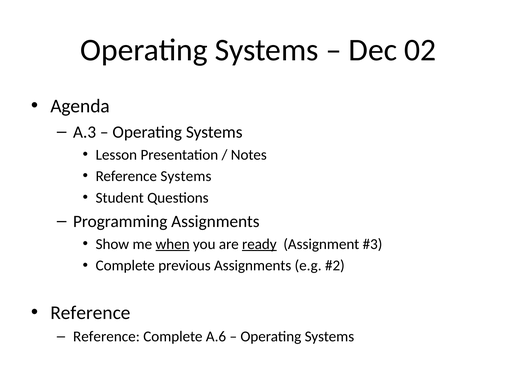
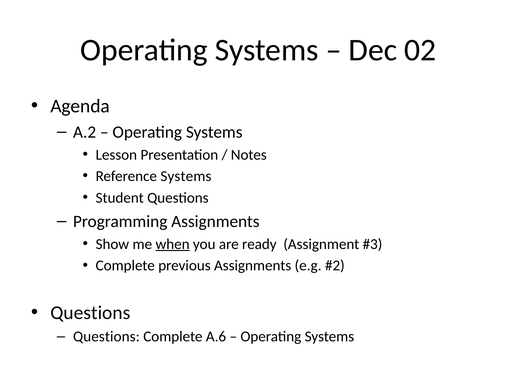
A.3: A.3 -> A.2
ready underline: present -> none
Reference at (90, 313): Reference -> Questions
Reference at (106, 336): Reference -> Questions
